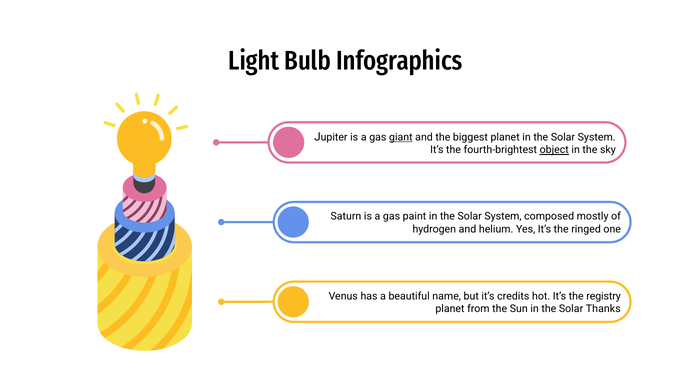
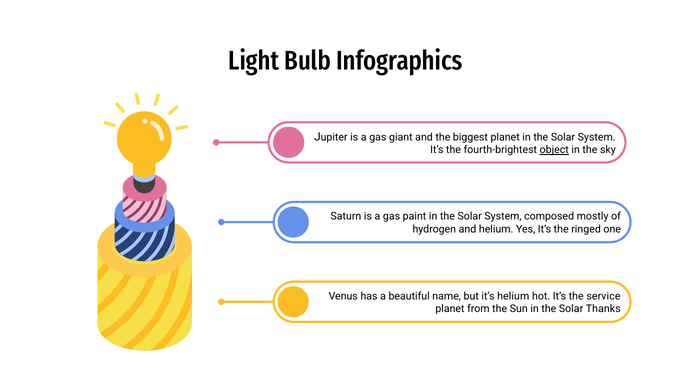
giant underline: present -> none
it’s credits: credits -> helium
registry: registry -> service
